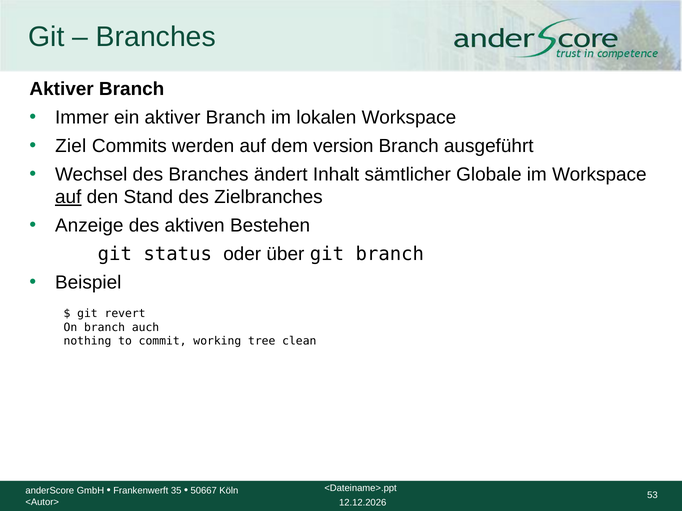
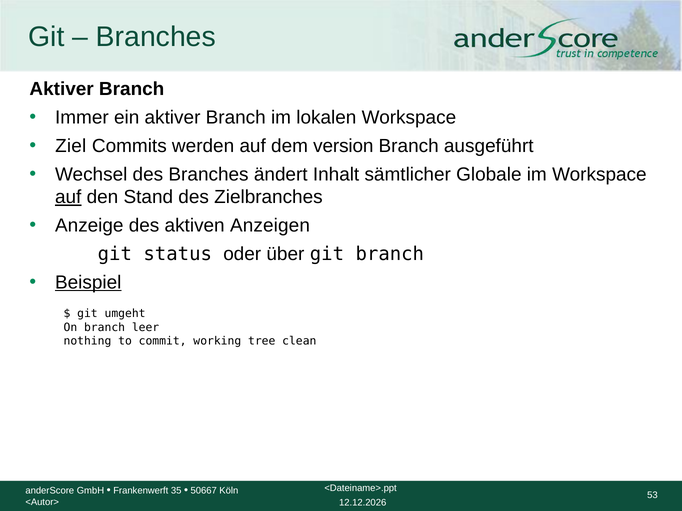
Bestehen: Bestehen -> Anzeigen
Beispiel underline: none -> present
revert: revert -> umgeht
auch: auch -> leer
